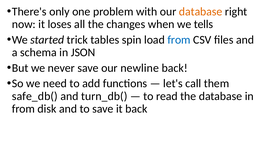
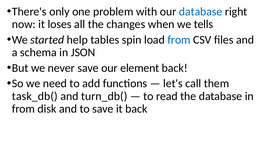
database at (201, 11) colour: orange -> blue
trick: trick -> help
newline: newline -> element
safe_db(: safe_db( -> task_db(
